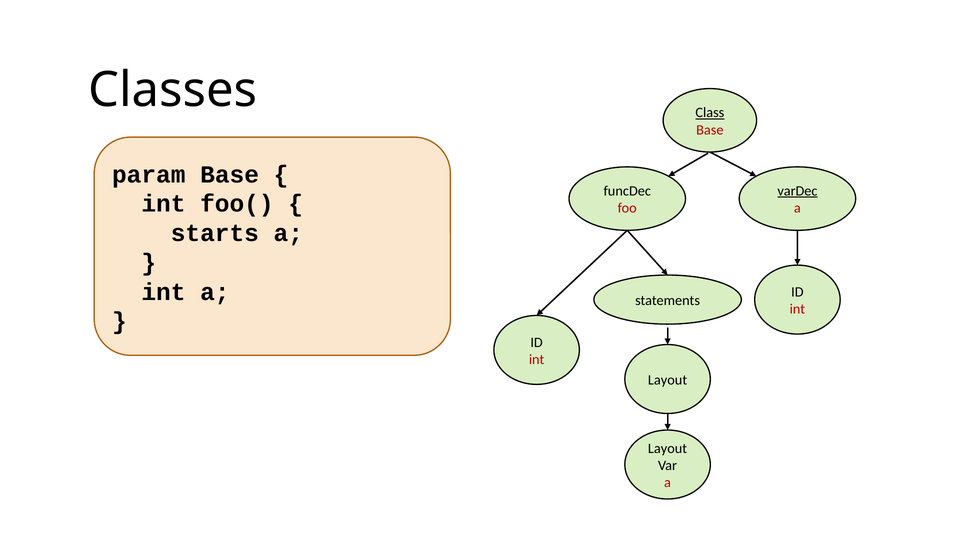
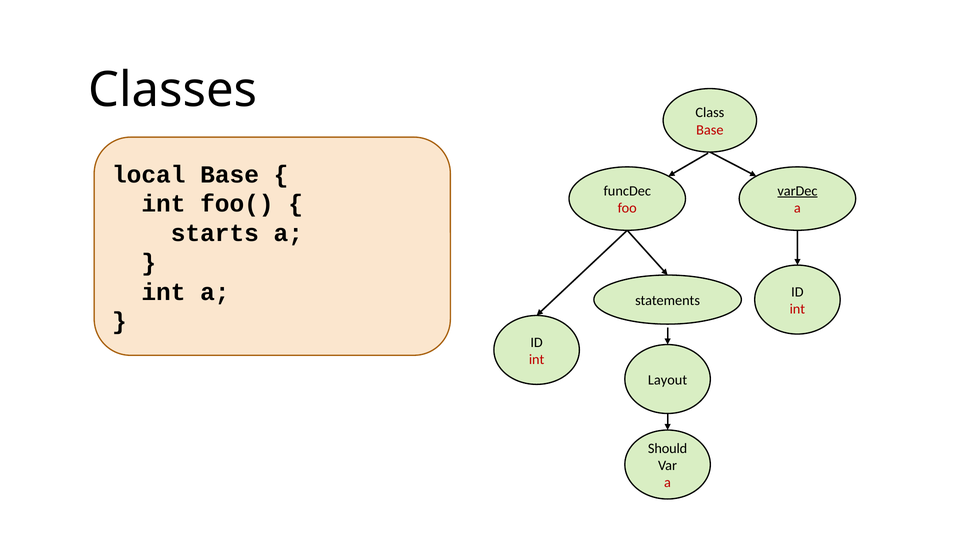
Class underline: present -> none
param: param -> local
Layout at (668, 448): Layout -> Should
